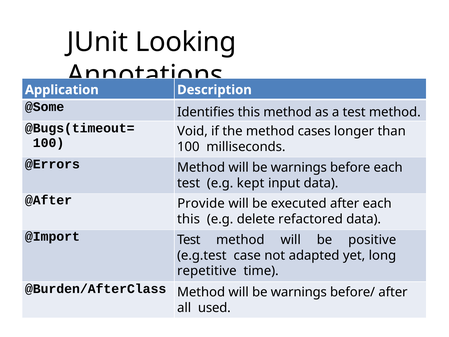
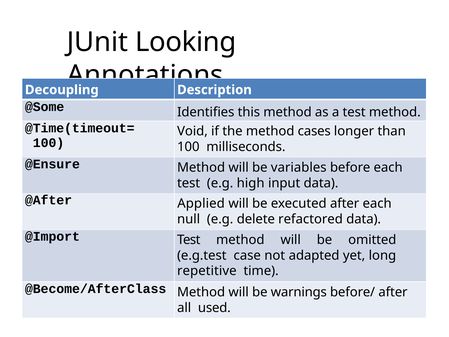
Application: Application -> Decoupling
@Bugs(timeout=: @Bugs(timeout= -> @Time(timeout=
@Errors: @Errors -> @Ensure
warnings at (299, 167): warnings -> variables
kept: kept -> high
Provide: Provide -> Applied
this at (189, 219): this -> null
positive: positive -> omitted
@Burden/AfterClass: @Burden/AfterClass -> @Become/AfterClass
